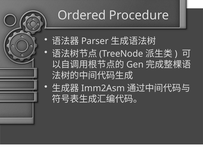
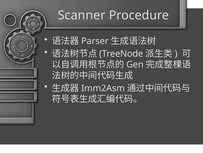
Ordered: Ordered -> Scanner
